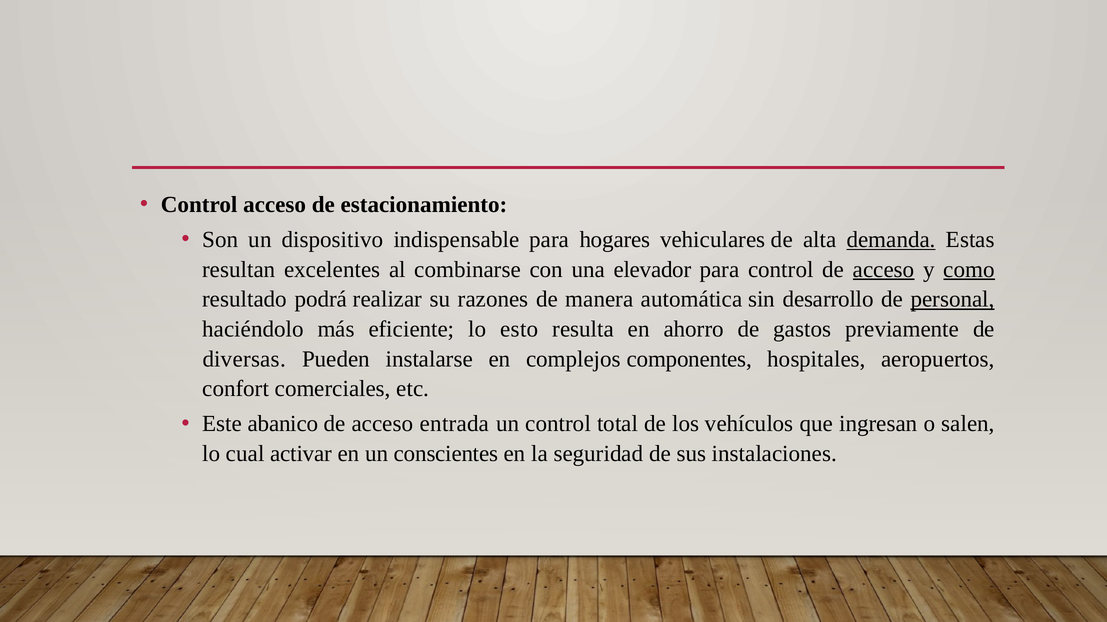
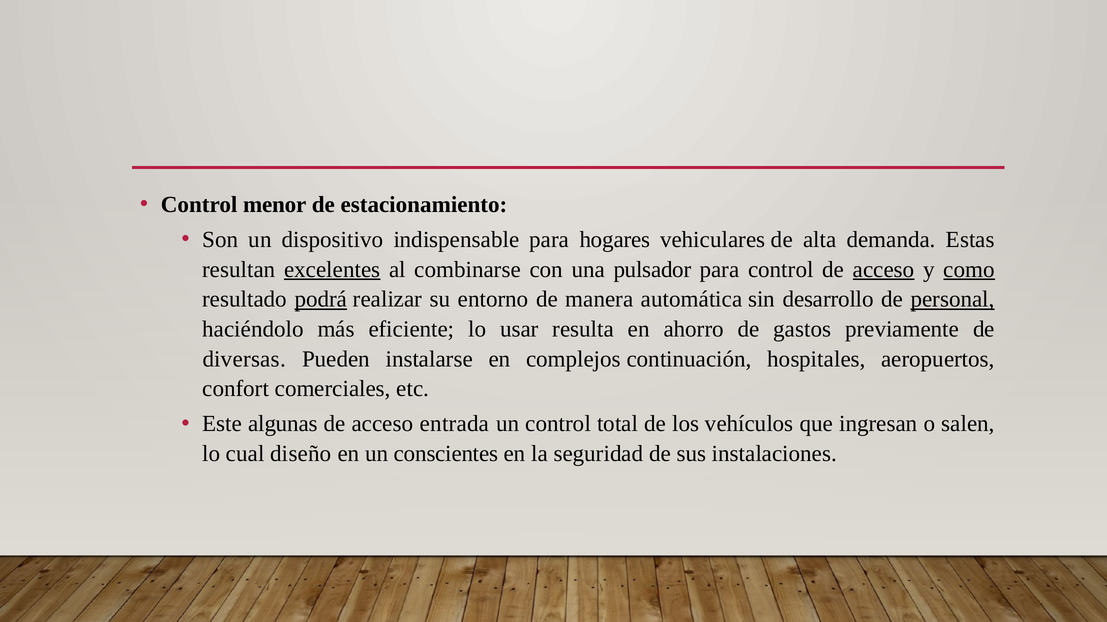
Control acceso: acceso -> menor
demanda underline: present -> none
excelentes underline: none -> present
elevador: elevador -> pulsador
podrá underline: none -> present
razones: razones -> entorno
esto: esto -> usar
componentes: componentes -> continuación
abanico: abanico -> algunas
activar: activar -> diseño
